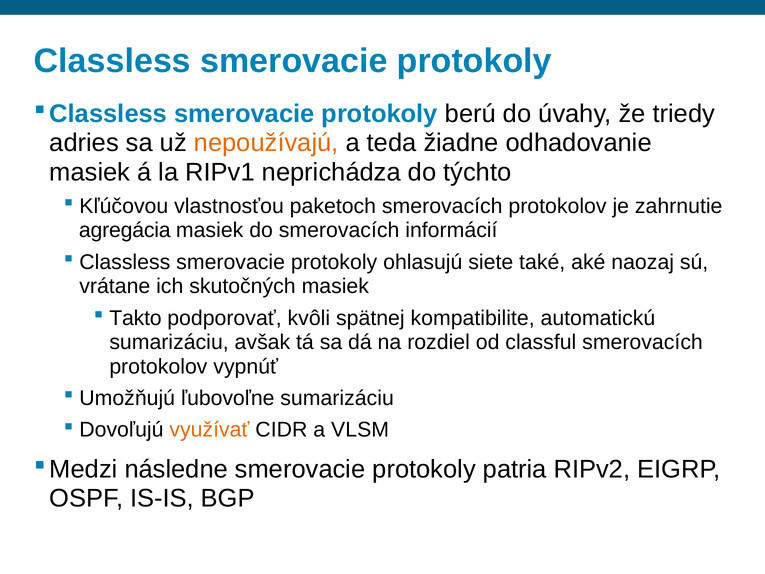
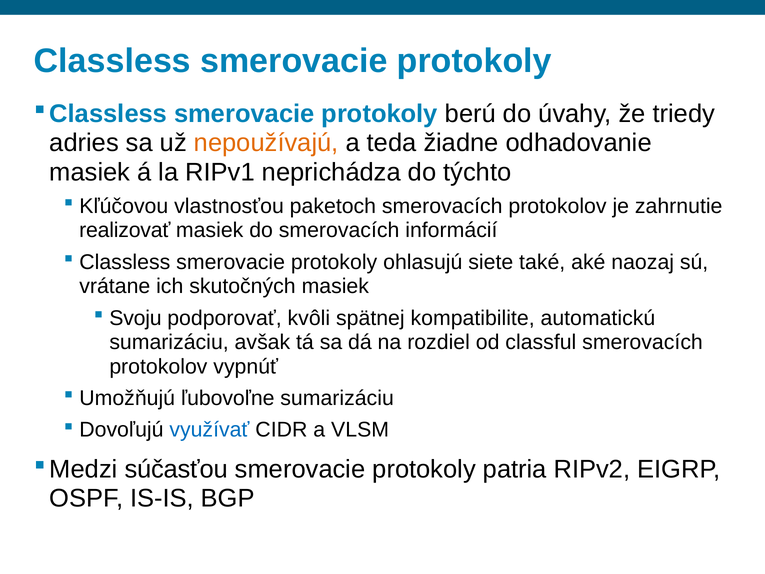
agregácia: agregácia -> realizovať
Takto: Takto -> Svoju
využívať colour: orange -> blue
následne: následne -> súčasťou
